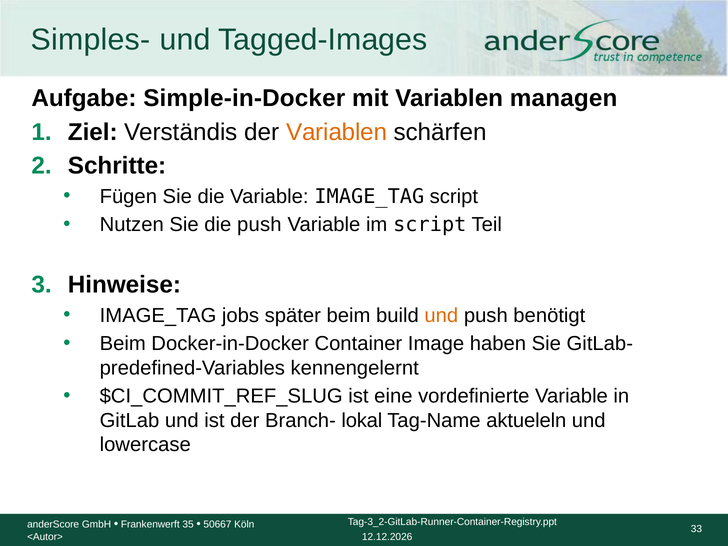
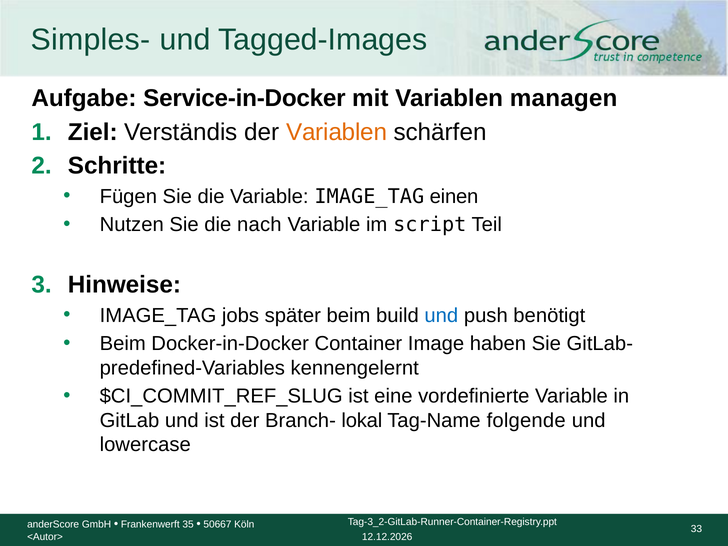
Simple-in-Docker: Simple-in-Docker -> Service-in-Docker
IMAGE_TAG script: script -> einen
die push: push -> nach
und at (441, 315) colour: orange -> blue
aktueleln: aktueleln -> folgende
